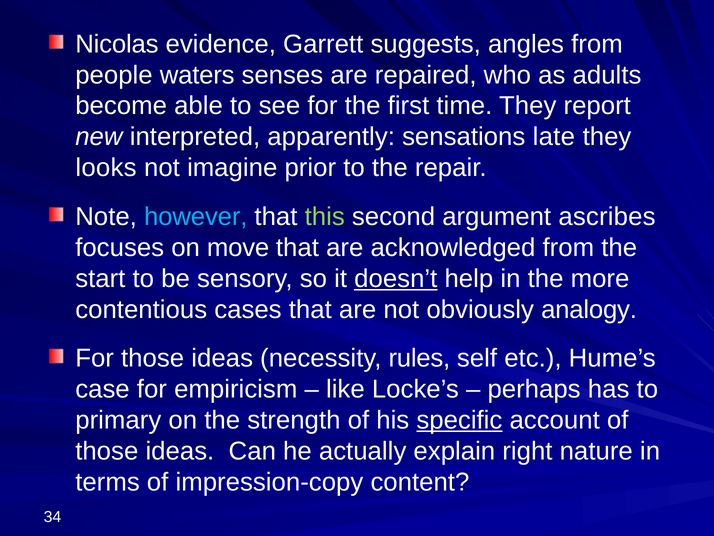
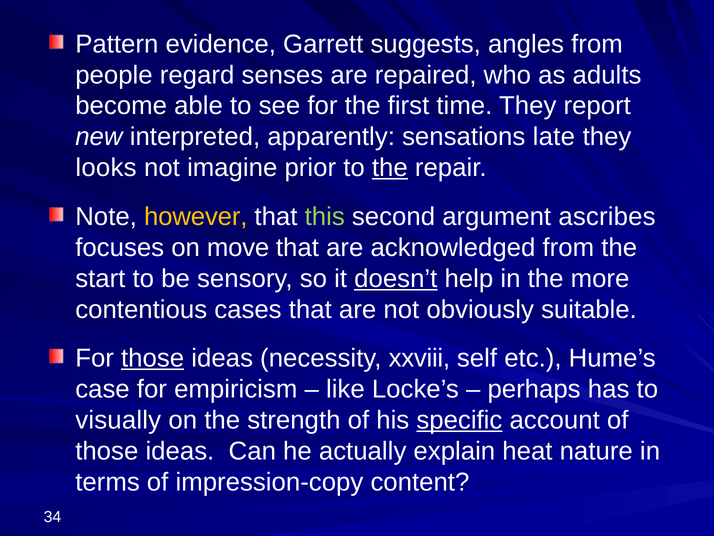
Nicolas: Nicolas -> Pattern
waters: waters -> regard
the at (390, 168) underline: none -> present
however colour: light blue -> yellow
analogy: analogy -> suitable
those at (153, 358) underline: none -> present
rules: rules -> xxviii
primary: primary -> visually
right: right -> heat
